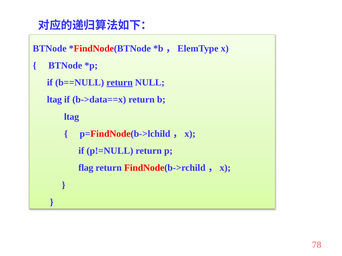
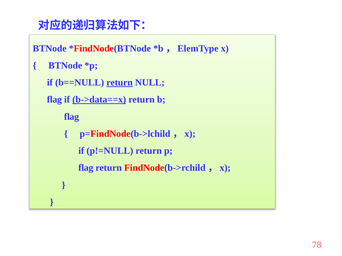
ltag at (54, 100): ltag -> flag
b->data==x underline: none -> present
ltag at (72, 117): ltag -> flag
